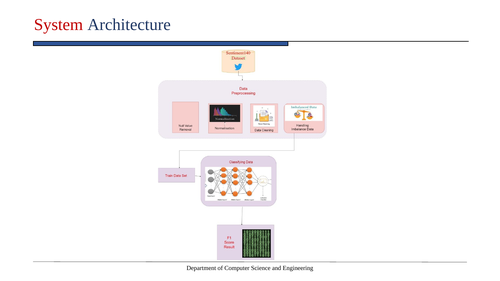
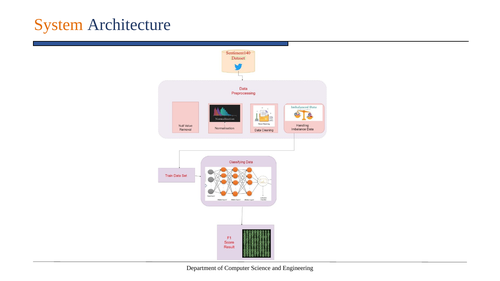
System colour: red -> orange
